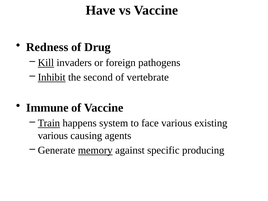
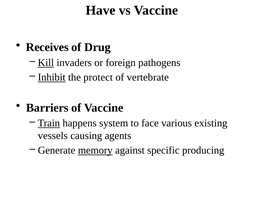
Redness: Redness -> Receives
second: second -> protect
Immune: Immune -> Barriers
various at (53, 136): various -> vessels
